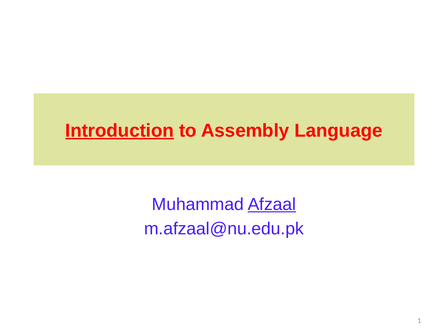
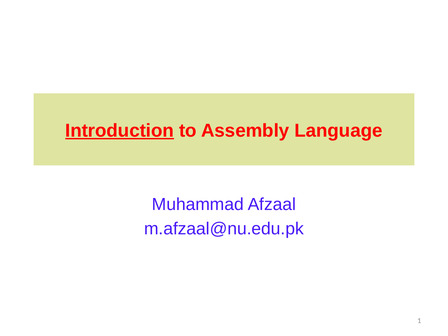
Afzaal underline: present -> none
